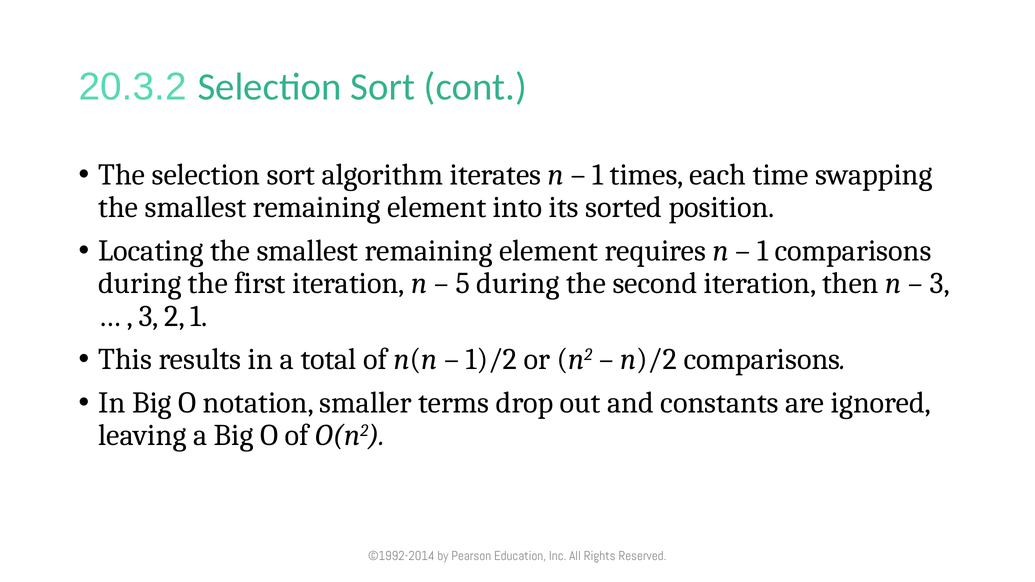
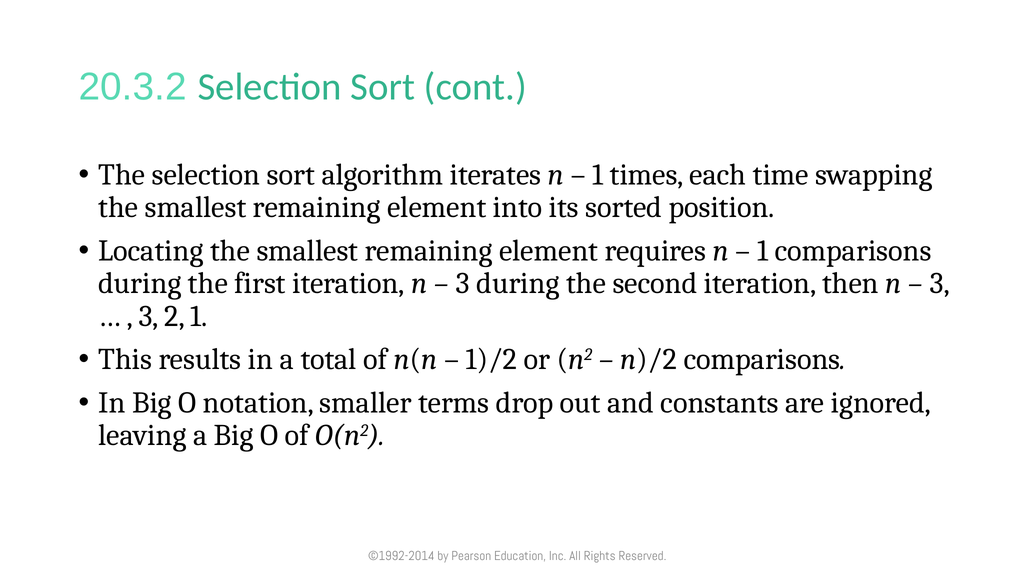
5 at (463, 284): 5 -> 3
